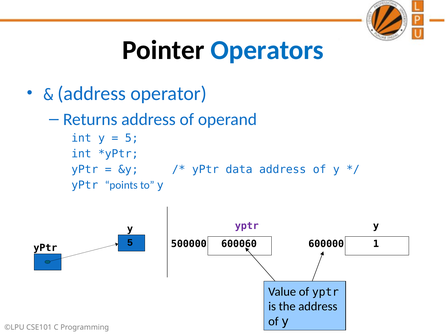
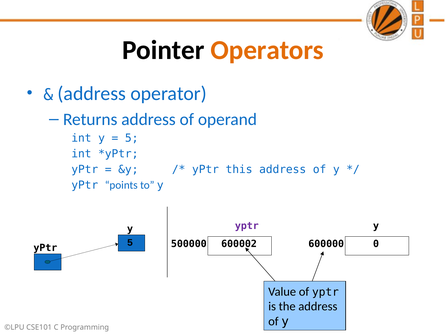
Operators colour: blue -> orange
data: data -> this
600060: 600060 -> 600002
1: 1 -> 0
